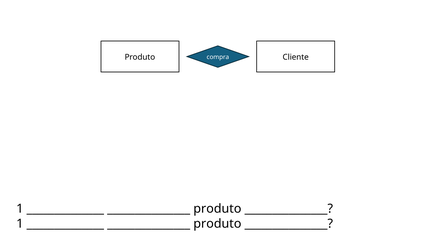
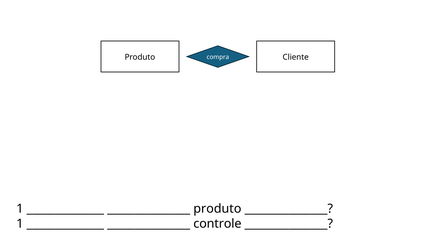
produto at (217, 224): produto -> controle
